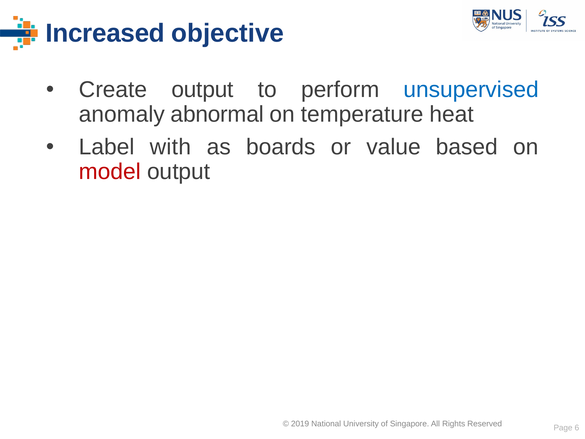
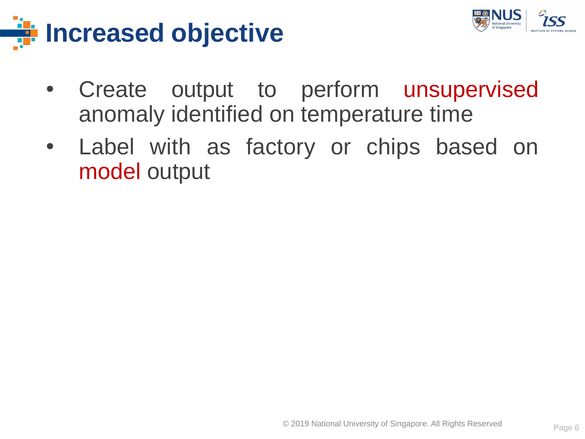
unsupervised colour: blue -> red
abnormal: abnormal -> identified
heat: heat -> time
boards: boards -> factory
value: value -> chips
